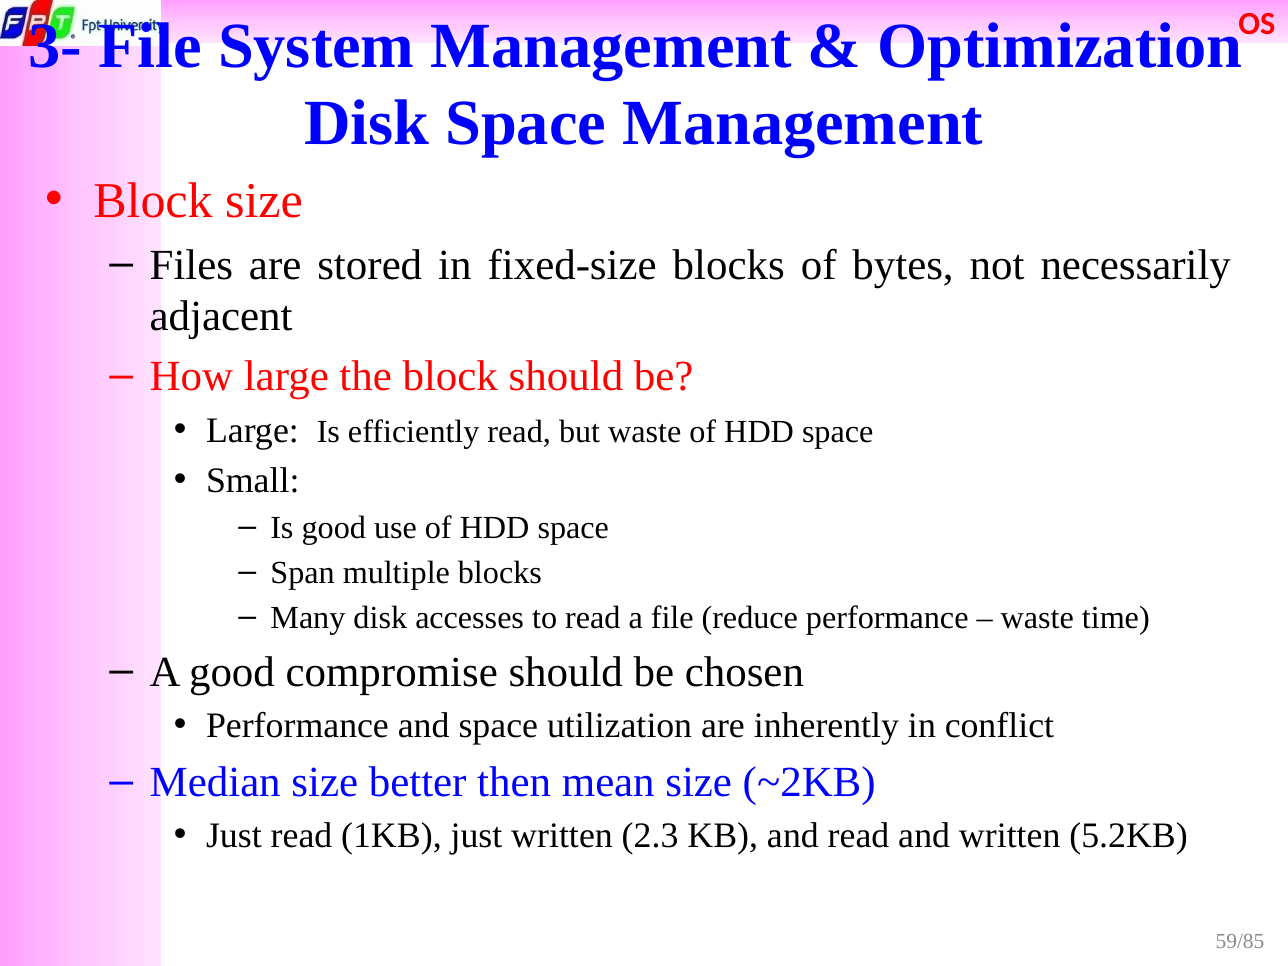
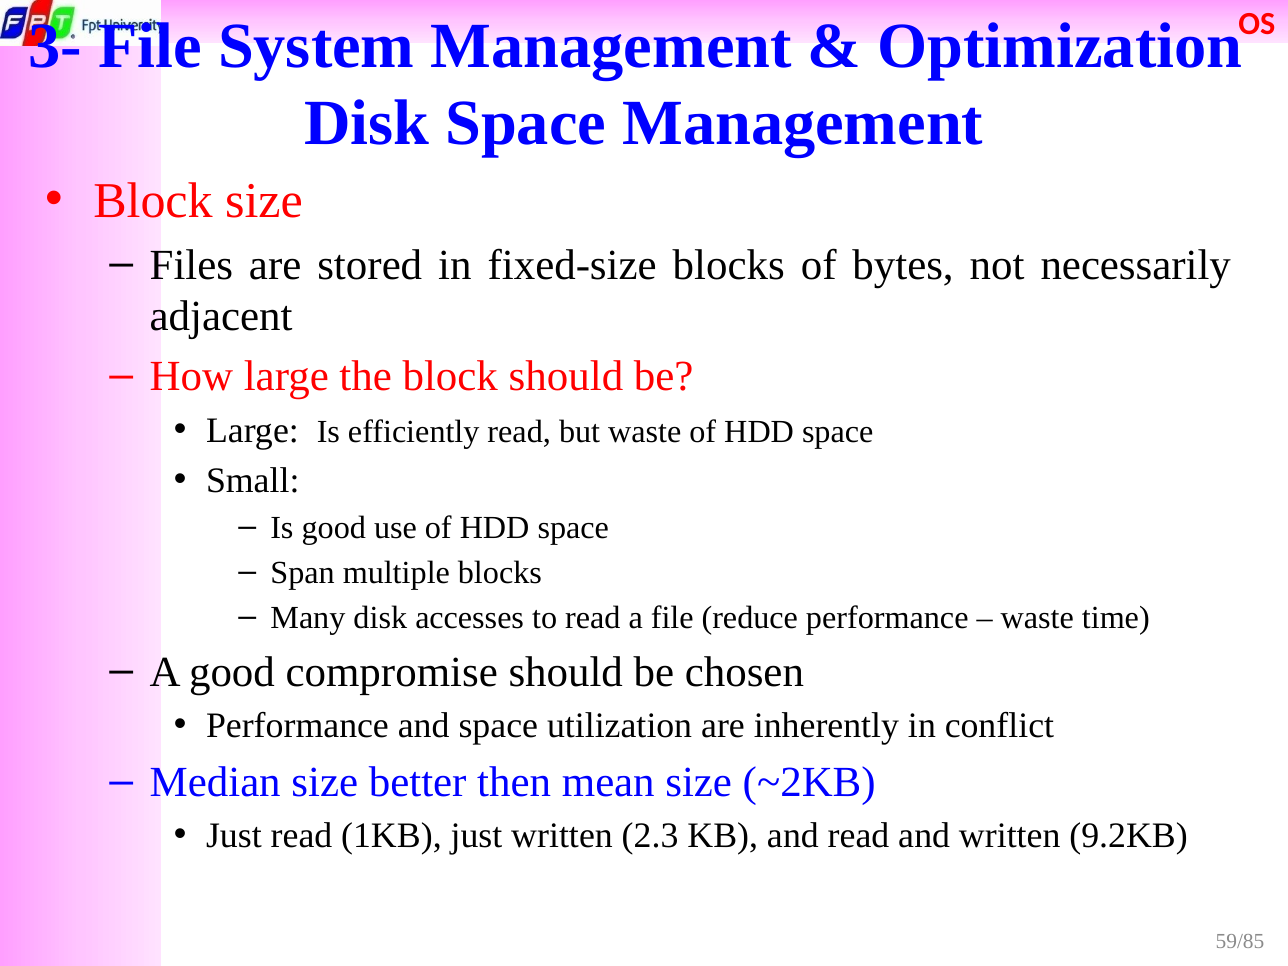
5.2KB: 5.2KB -> 9.2KB
